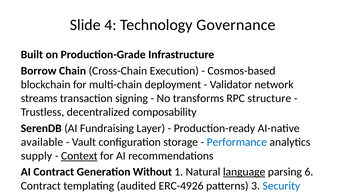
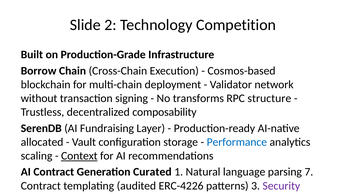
Slide 4: 4 -> 2
Governance: Governance -> Competition
streams: streams -> without
available: available -> allocated
supply: supply -> scaling
Without: Without -> Curated
language underline: present -> none
6: 6 -> 7
ERC-4926: ERC-4926 -> ERC-4226
Security colour: blue -> purple
